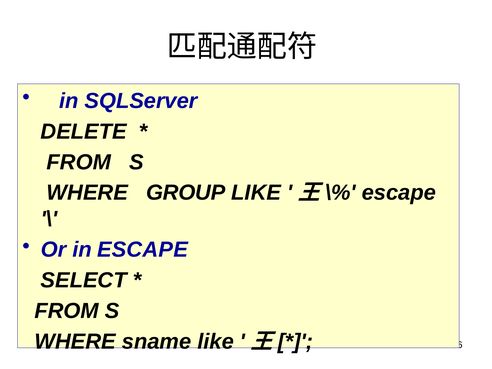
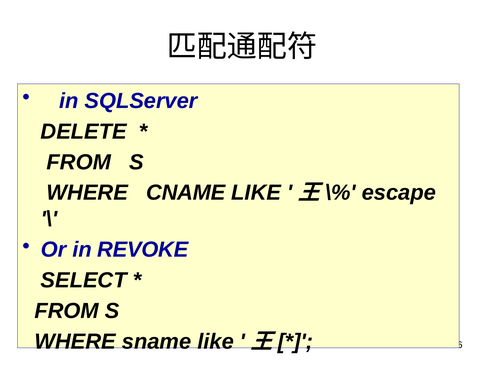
GROUP: GROUP -> CNAME
in ESCAPE: ESCAPE -> REVOKE
